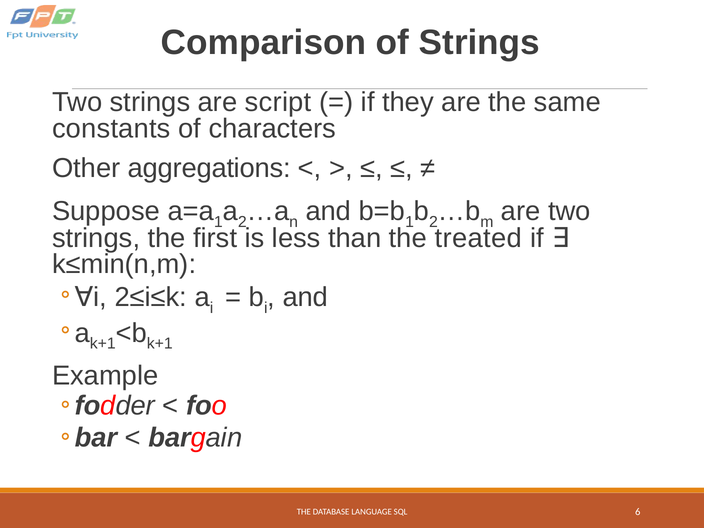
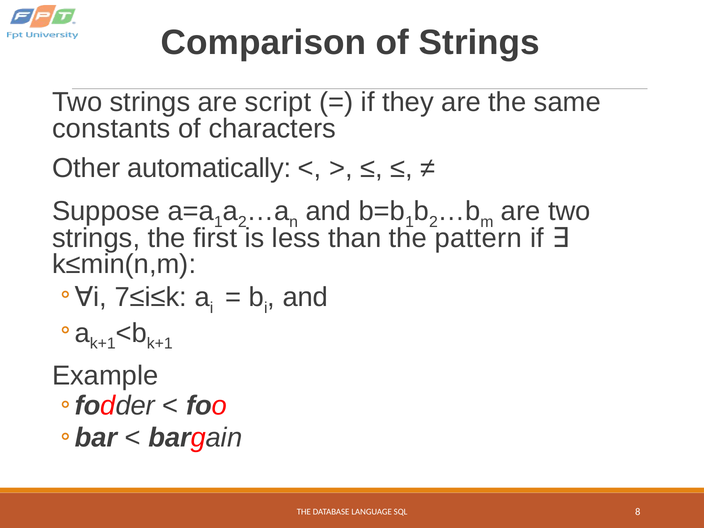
aggregations: aggregations -> automatically
treated: treated -> pattern
2≤i≤k: 2≤i≤k -> 7≤i≤k
6: 6 -> 8
